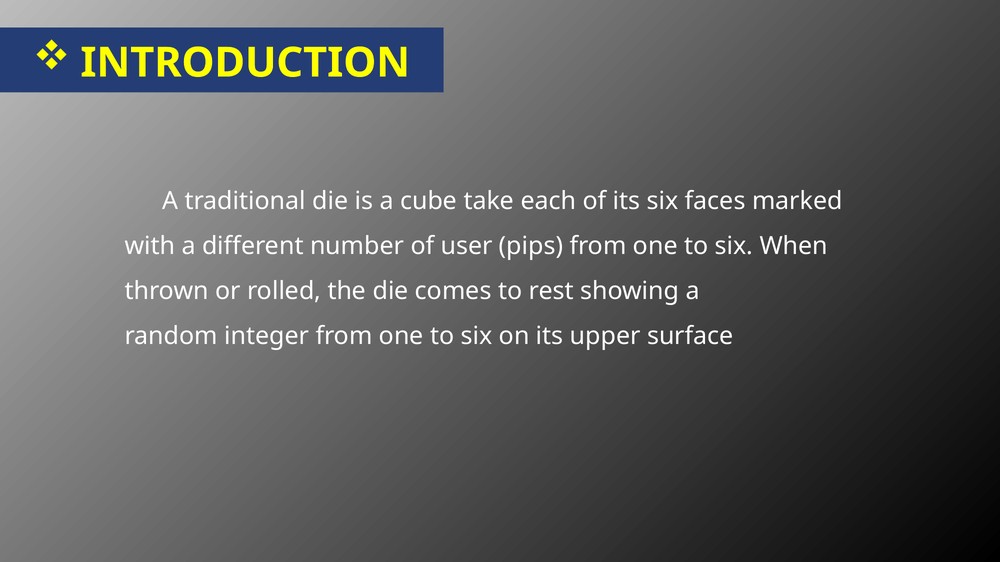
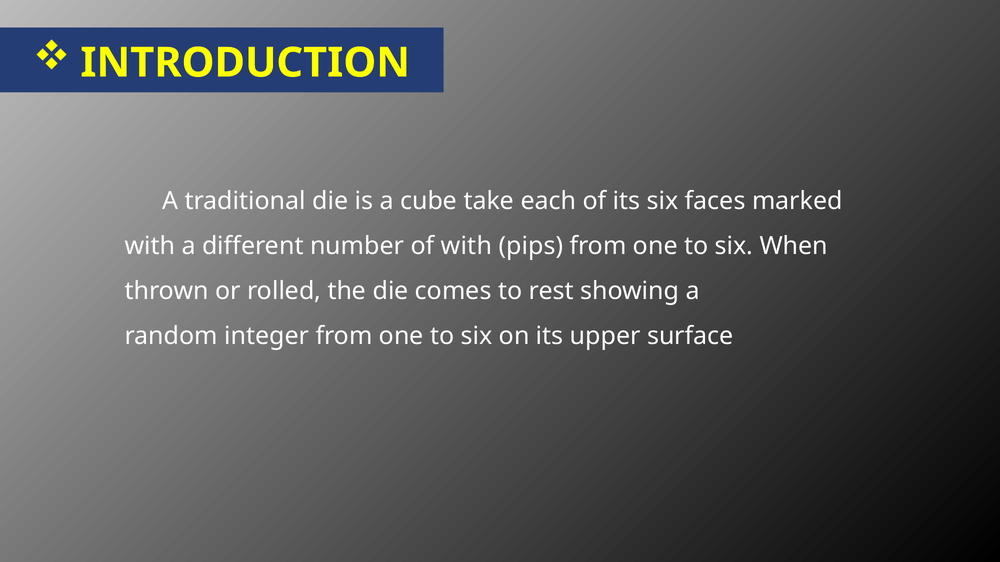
of user: user -> with
